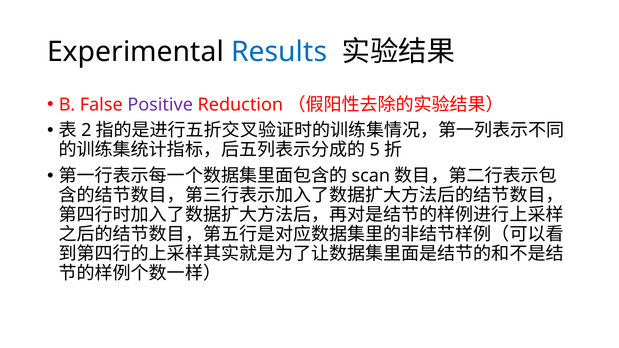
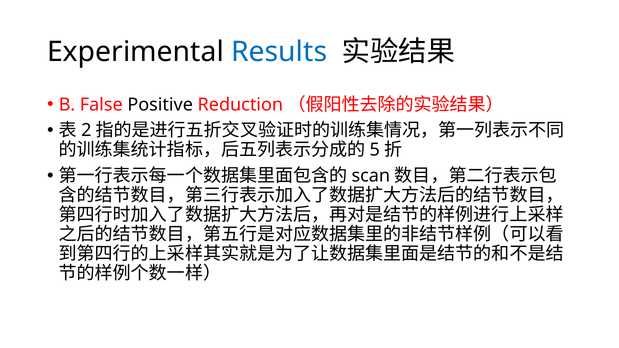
Positive colour: purple -> black
